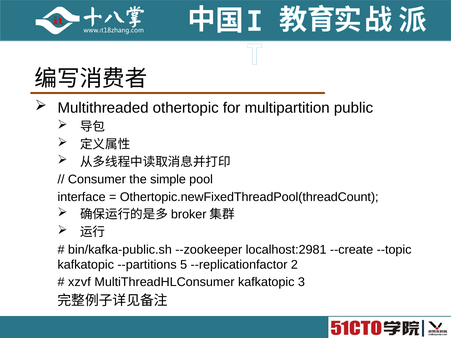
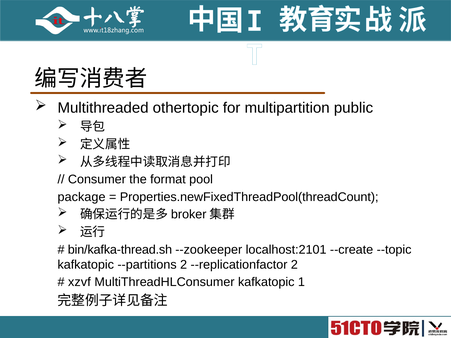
simple: simple -> format
interface: interface -> package
Othertopic.newFixedThreadPool(threadCount: Othertopic.newFixedThreadPool(threadCount -> Properties.newFixedThreadPool(threadCount
bin/kafka-public.sh: bin/kafka-public.sh -> bin/kafka-thread.sh
localhost:2981: localhost:2981 -> localhost:2101
--partitions 5: 5 -> 2
3: 3 -> 1
